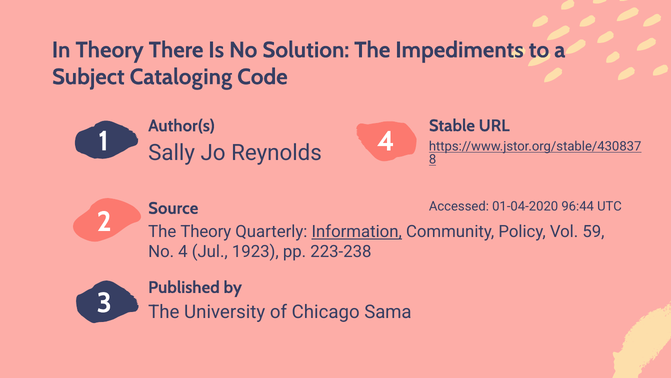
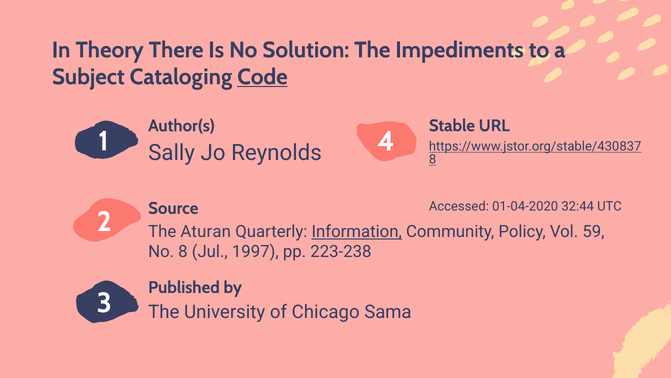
Code underline: none -> present
96:44: 96:44 -> 32:44
The Theory: Theory -> Aturan
No 4: 4 -> 8
1923: 1923 -> 1997
